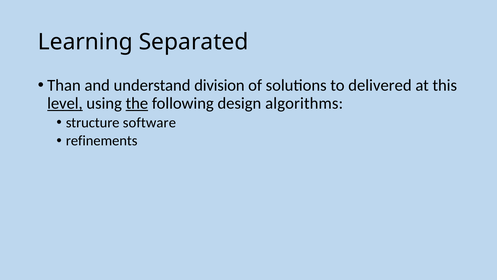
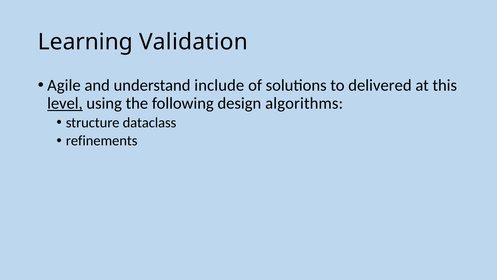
Separated: Separated -> Validation
Than: Than -> Agile
division: division -> include
the underline: present -> none
software: software -> dataclass
